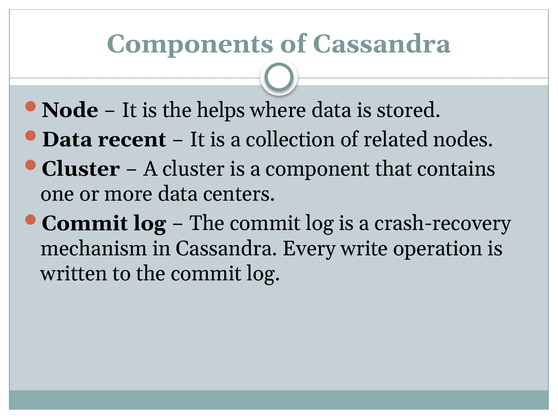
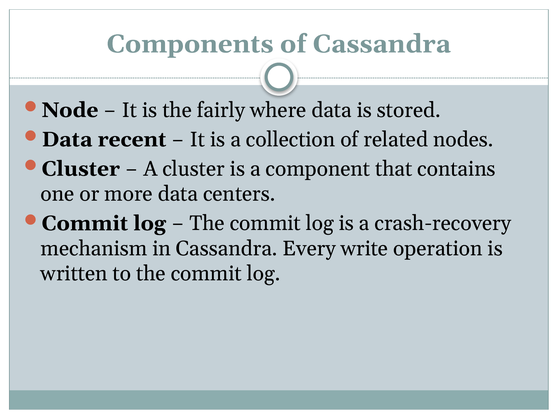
helps: helps -> fairly
